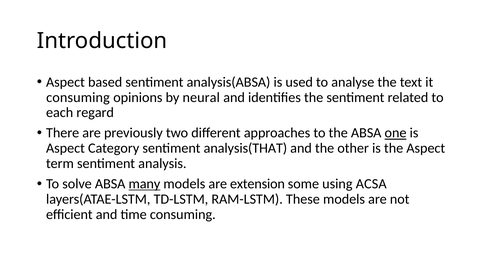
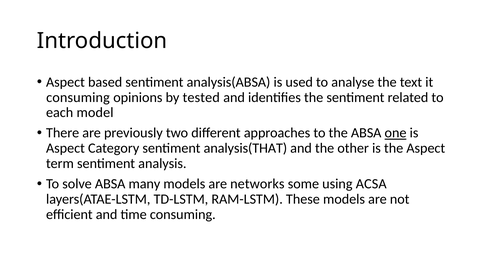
neural: neural -> tested
regard: regard -> model
many underline: present -> none
extension: extension -> networks
